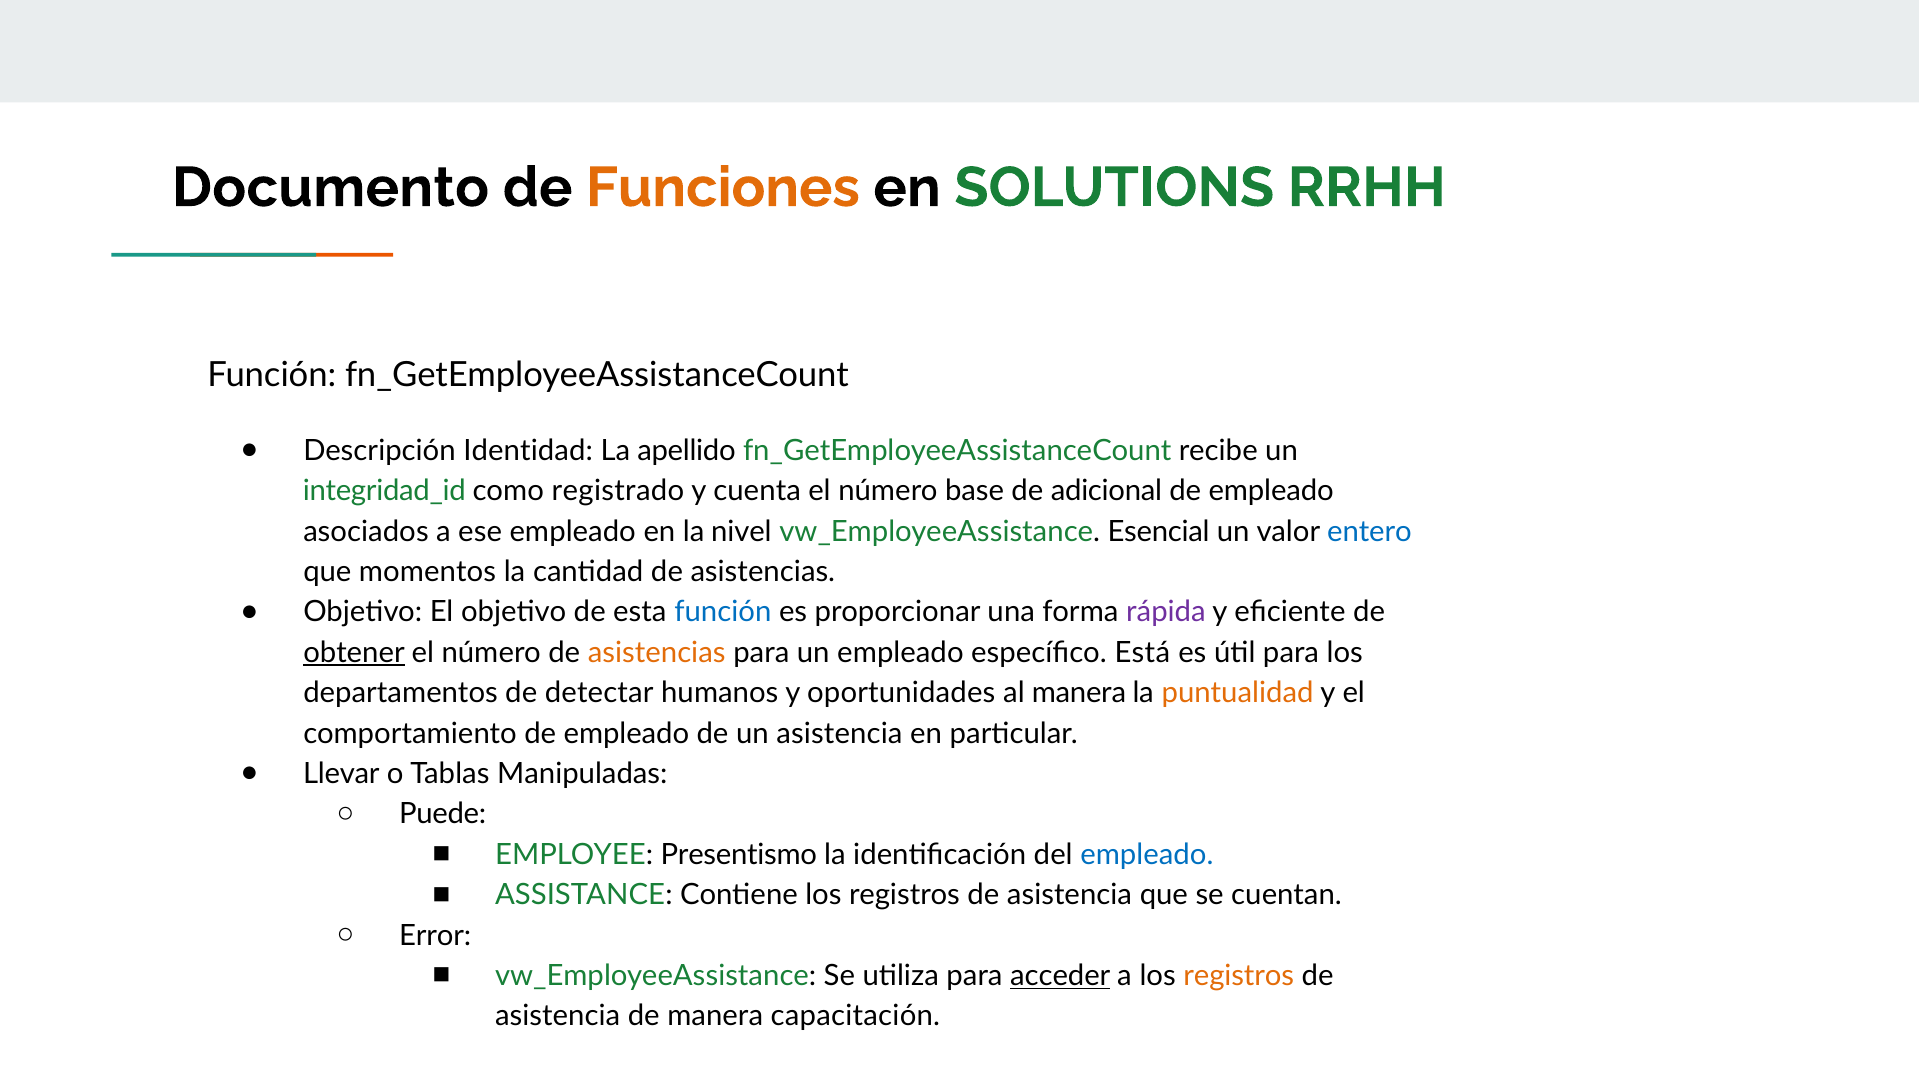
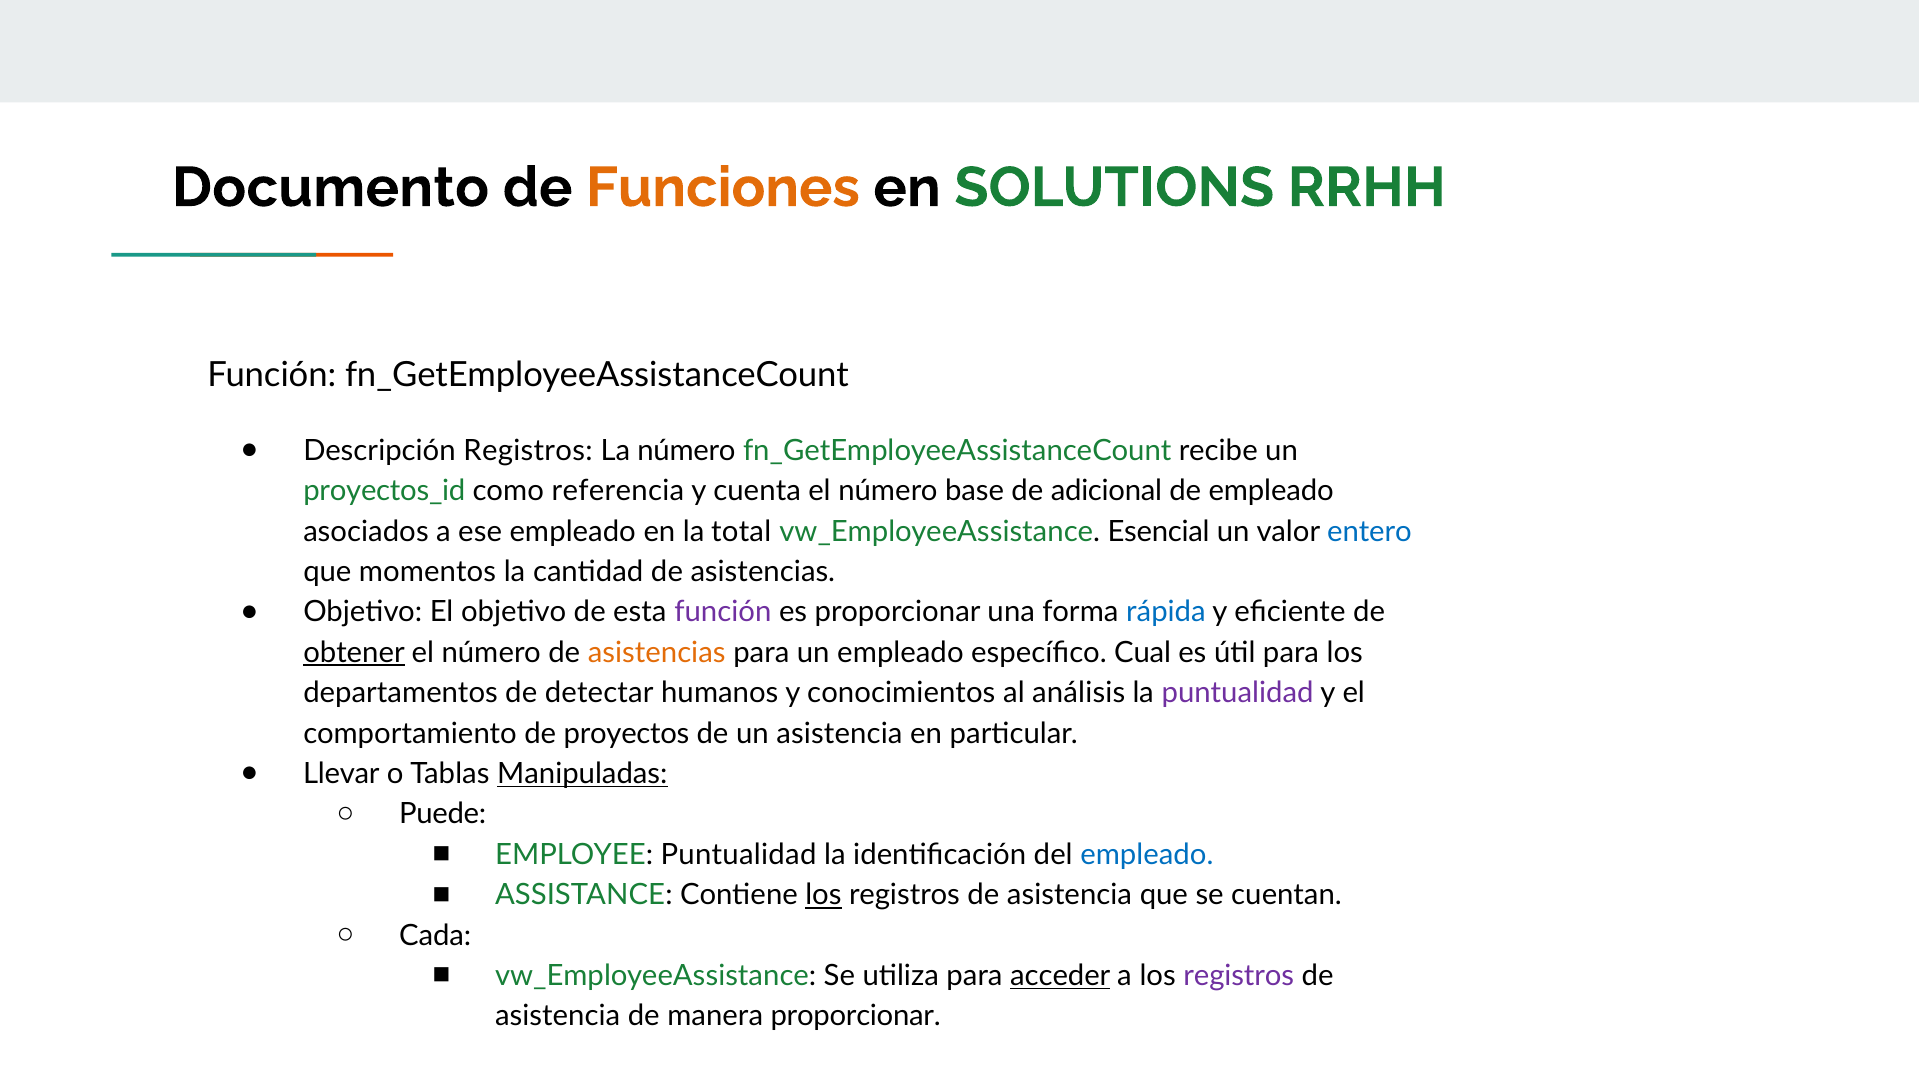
Descripción Identidad: Identidad -> Registros
La apellido: apellido -> número
integridad_id: integridad_id -> proyectos_id
registrado: registrado -> referencia
nivel: nivel -> total
función at (723, 613) colour: blue -> purple
rápida colour: purple -> blue
Está: Está -> Cual
oportunidades: oportunidades -> conocimientos
al manera: manera -> análisis
puntualidad at (1238, 693) colour: orange -> purple
comportamiento de empleado: empleado -> proyectos
Manipuladas underline: none -> present
EMPLOYEE Presentismo: Presentismo -> Puntualidad
los at (823, 896) underline: none -> present
Error: Error -> Cada
registros at (1239, 976) colour: orange -> purple
manera capacitación: capacitación -> proporcionar
